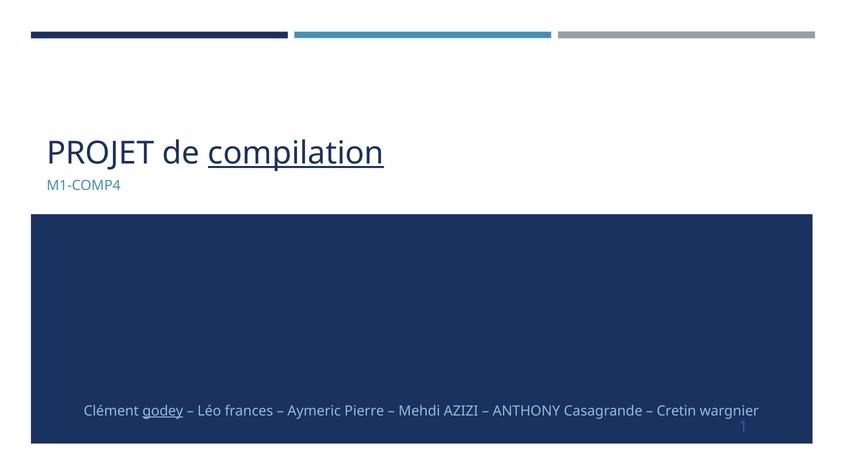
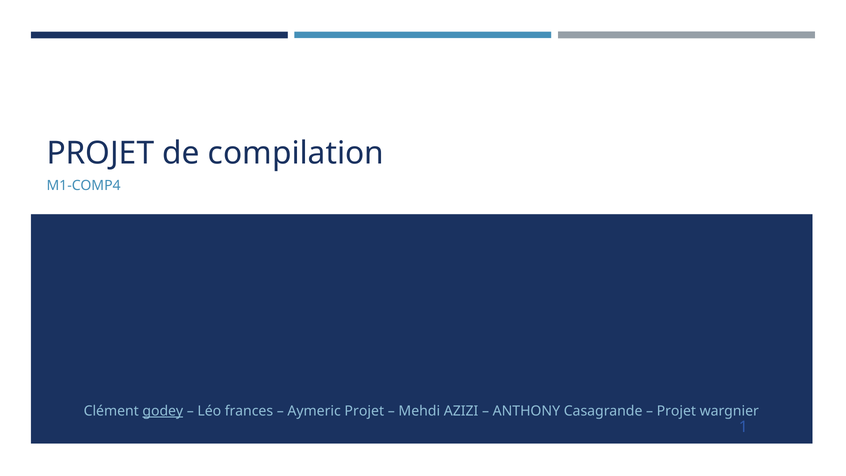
compilation underline: present -> none
Aymeric Pierre: Pierre -> Projet
Cretin at (676, 411): Cretin -> Projet
